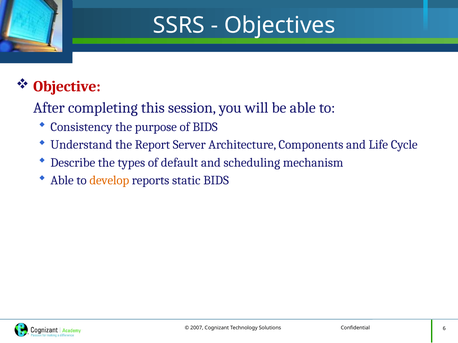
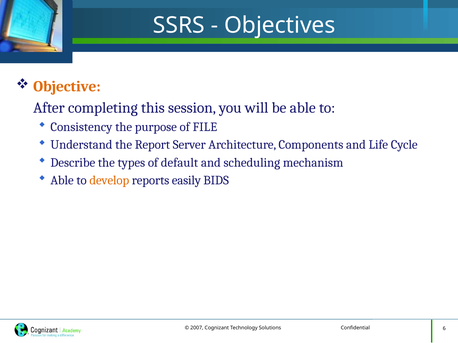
Objective colour: red -> orange
of BIDS: BIDS -> FILE
static: static -> easily
